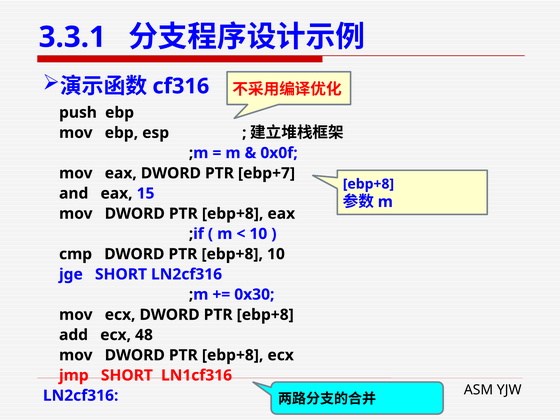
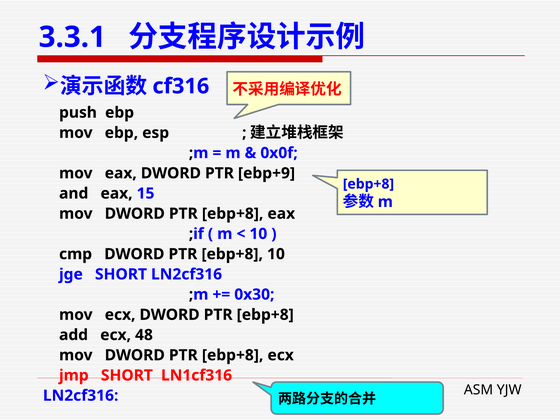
ebp+7: ebp+7 -> ebp+9
